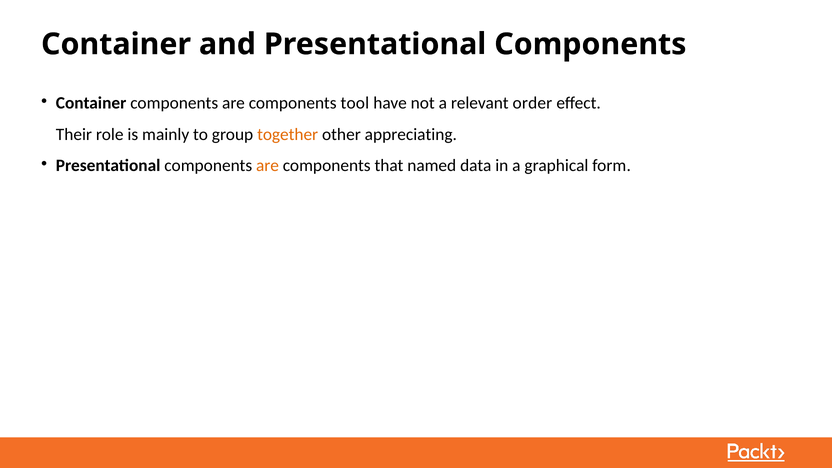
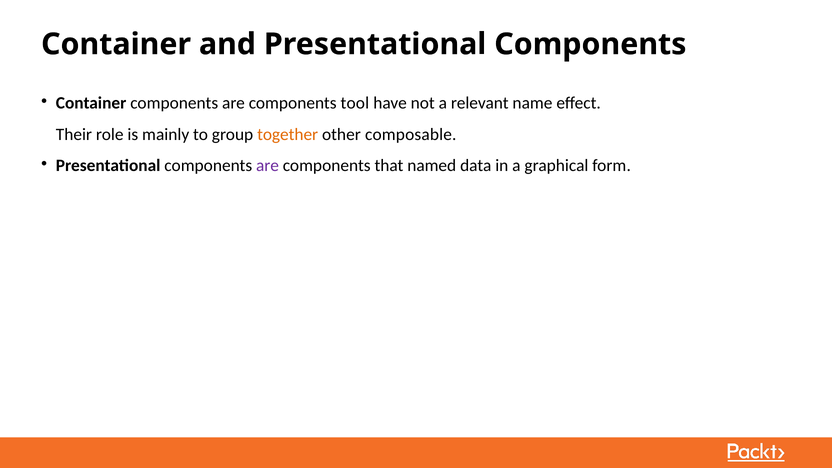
order: order -> name
appreciating: appreciating -> composable
are at (268, 166) colour: orange -> purple
